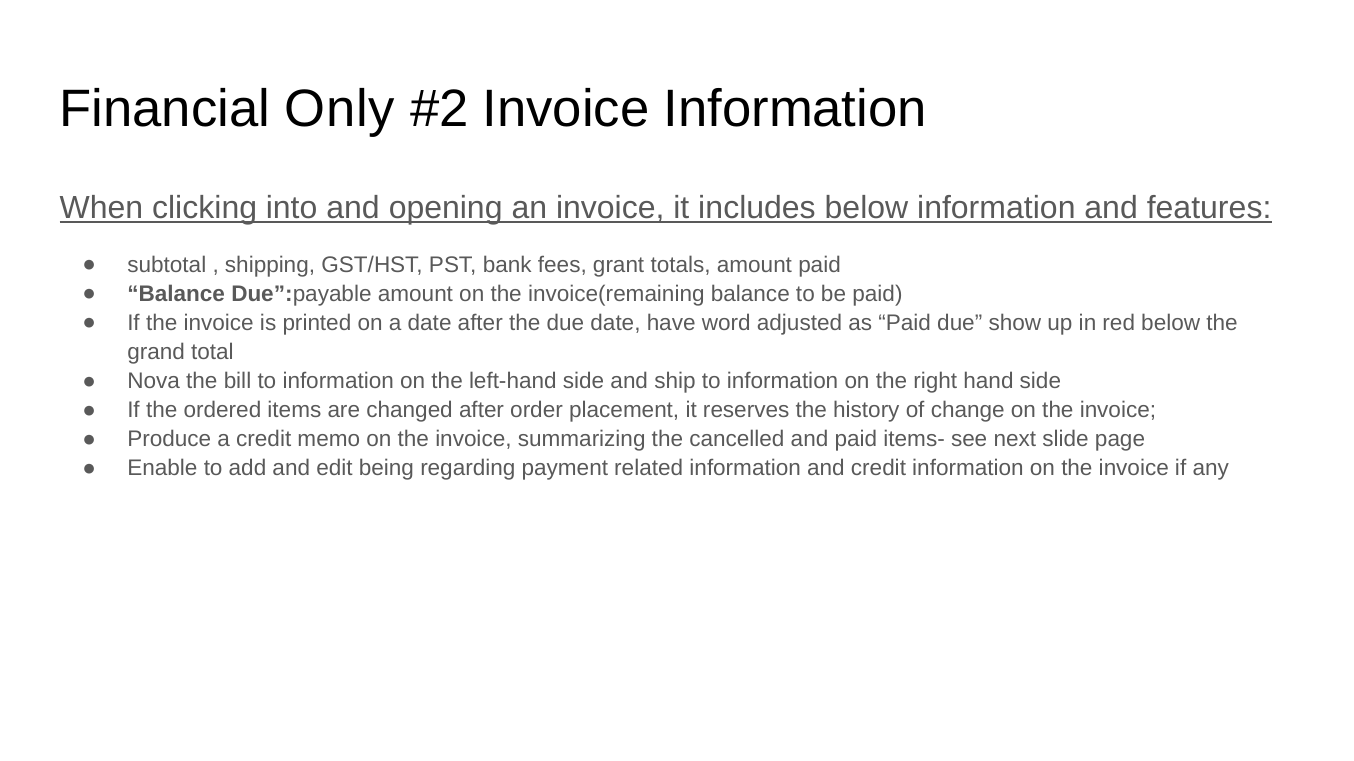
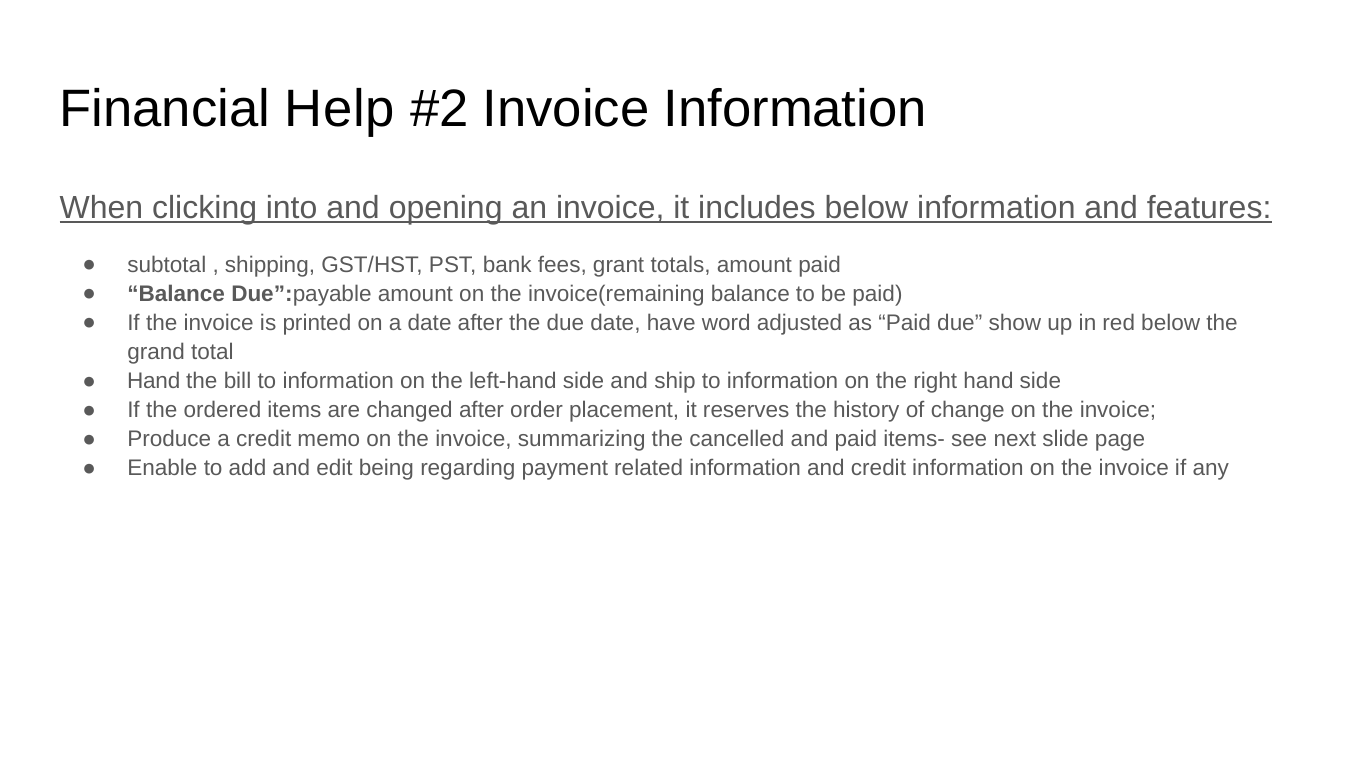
Only: Only -> Help
Nova at (154, 381): Nova -> Hand
